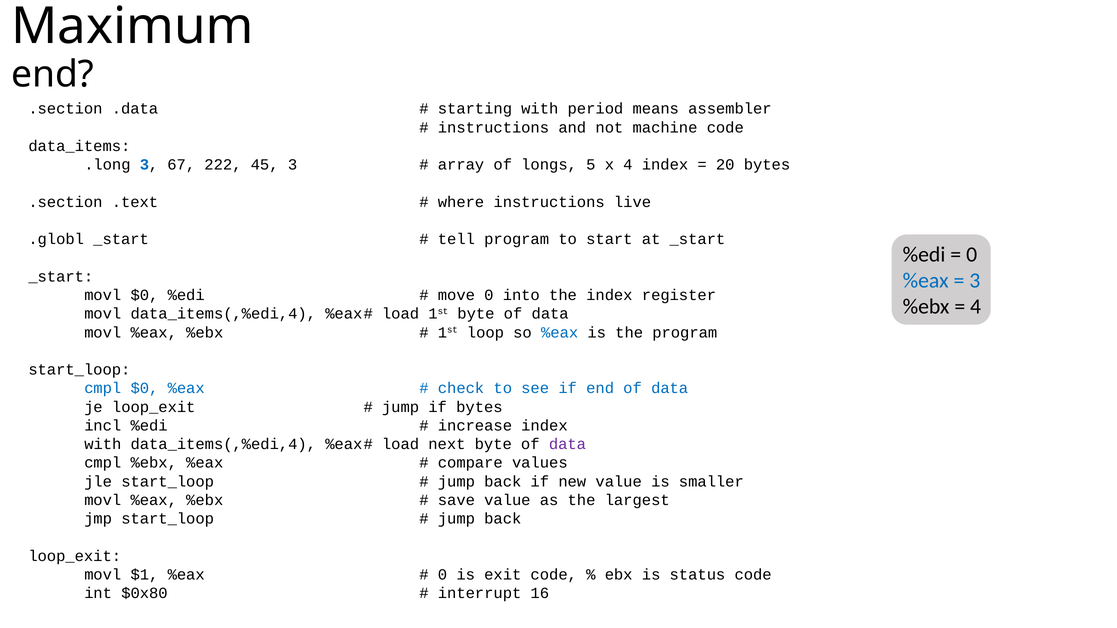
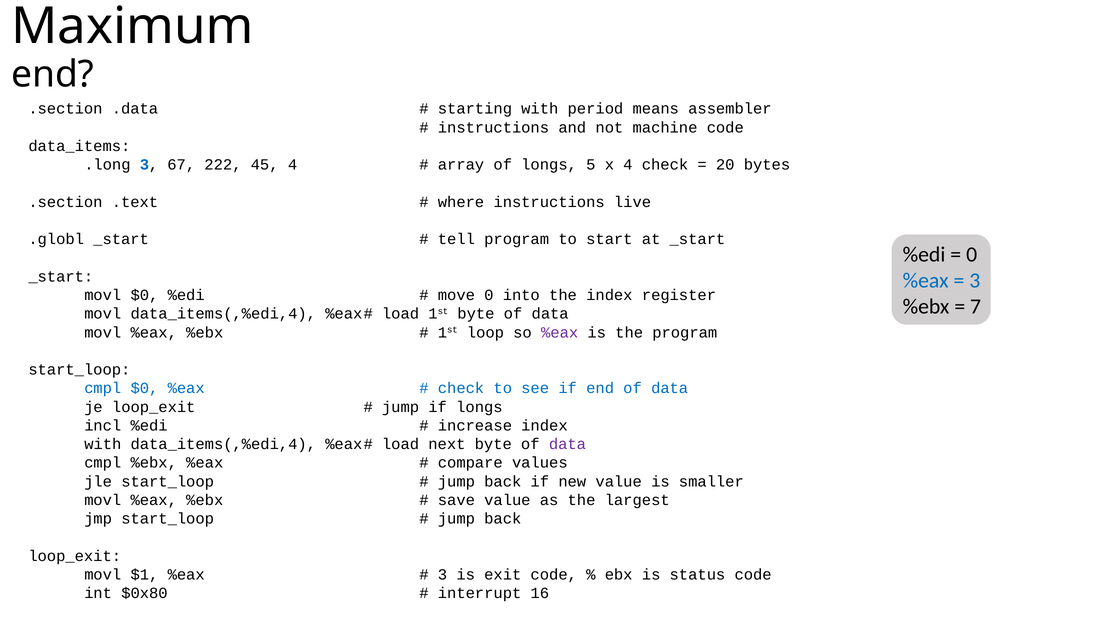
45 3: 3 -> 4
4 index: index -> check
4 at (976, 307): 4 -> 7
%eax at (560, 333) colour: blue -> purple
if bytes: bytes -> longs
0 at (442, 575): 0 -> 3
